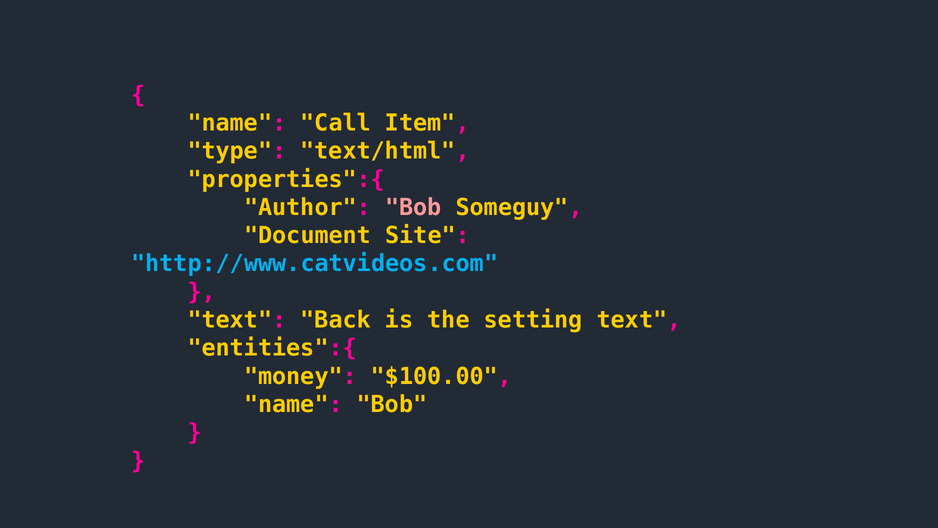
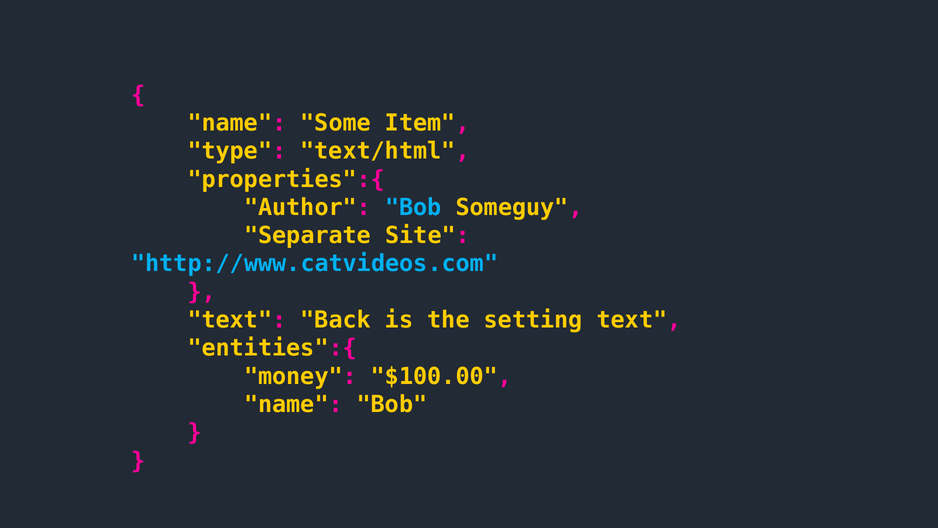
Call: Call -> Some
Bob at (413, 207) colour: pink -> light blue
Document: Document -> Separate
